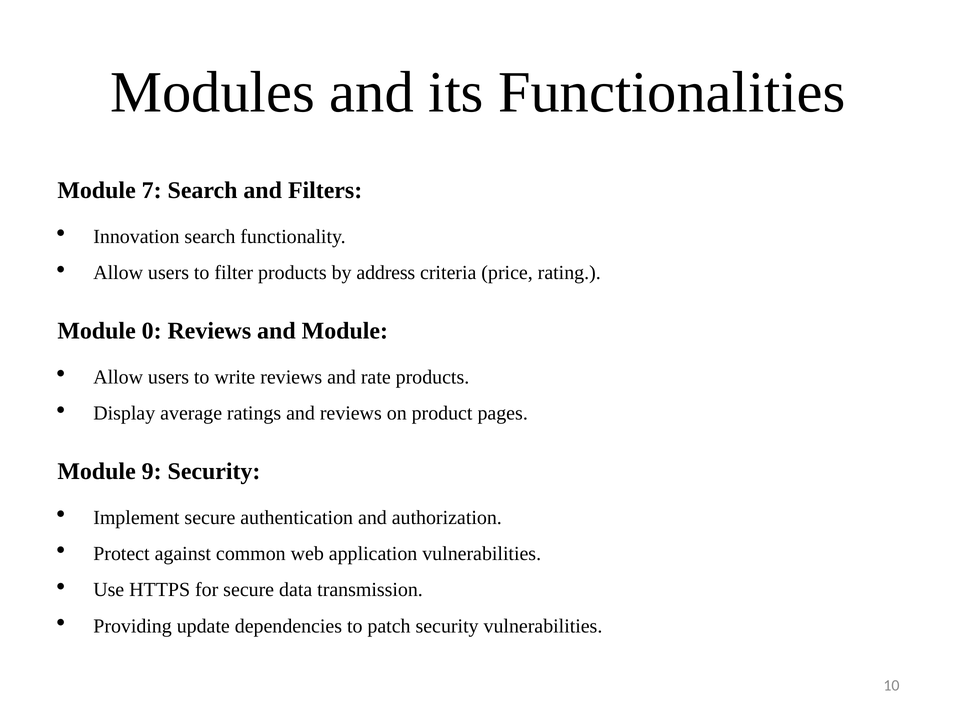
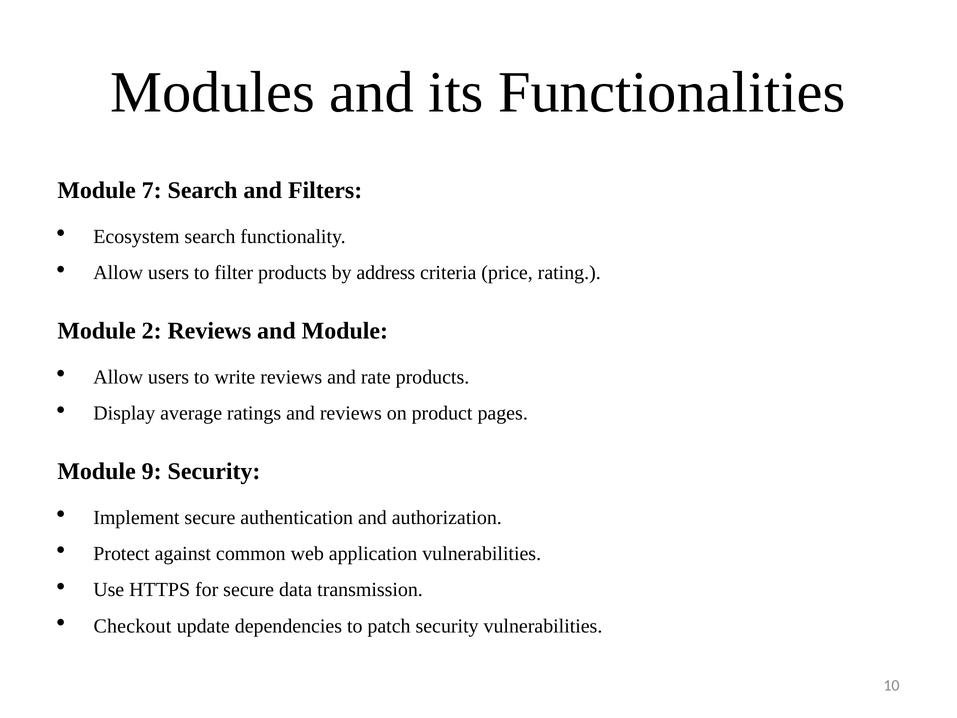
Innovation: Innovation -> Ecosystem
0: 0 -> 2
Providing: Providing -> Checkout
